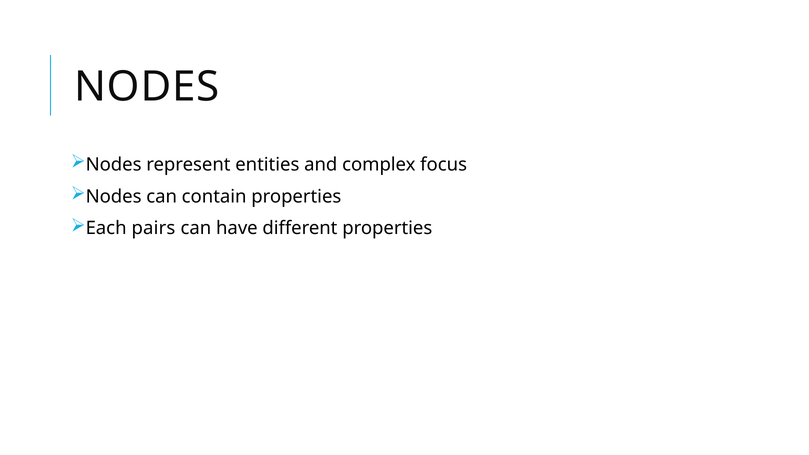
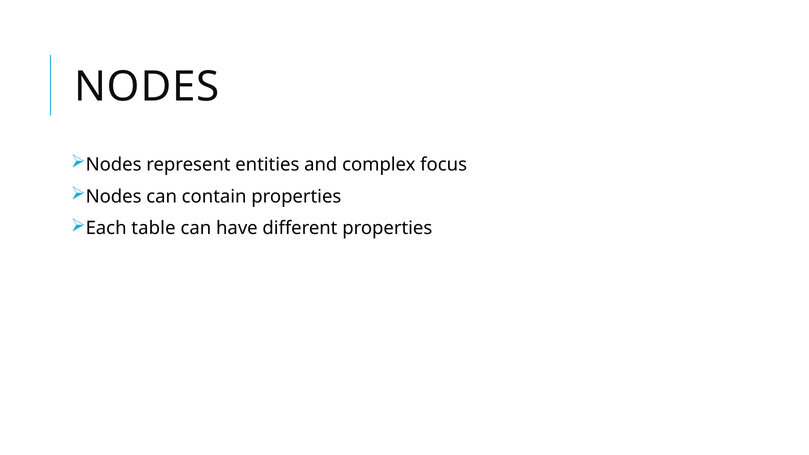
pairs: pairs -> table
